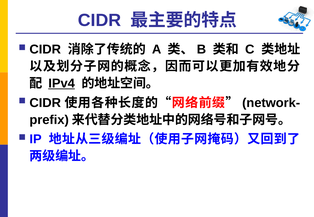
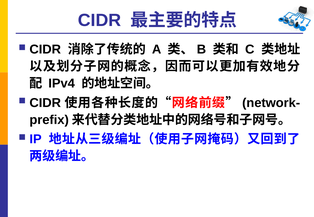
IPv4 underline: present -> none
